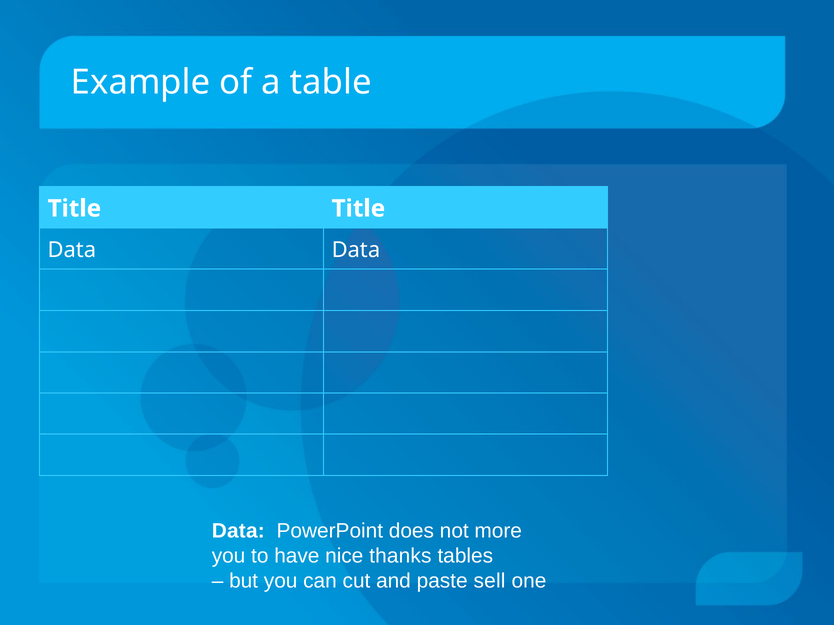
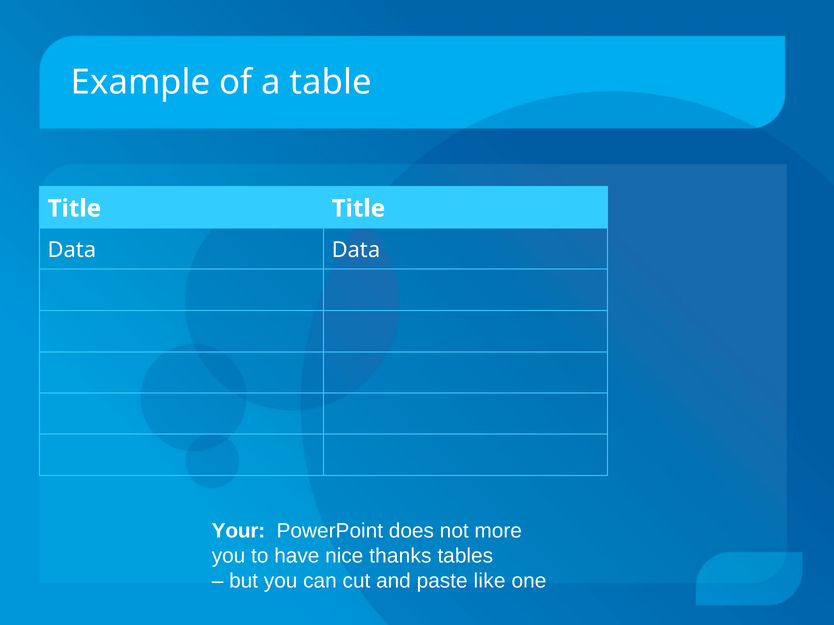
Data at (238, 531): Data -> Your
sell: sell -> like
